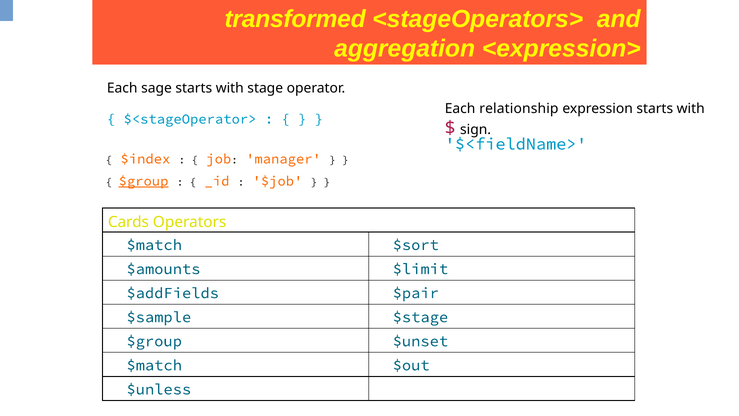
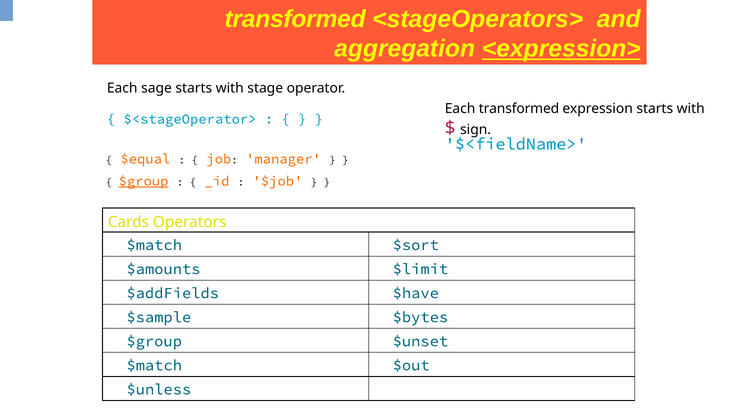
<expression> underline: none -> present
Each relationship: relationship -> transformed
$index: $index -> $equal
$pair: $pair -> $have
$stage: $stage -> $bytes
